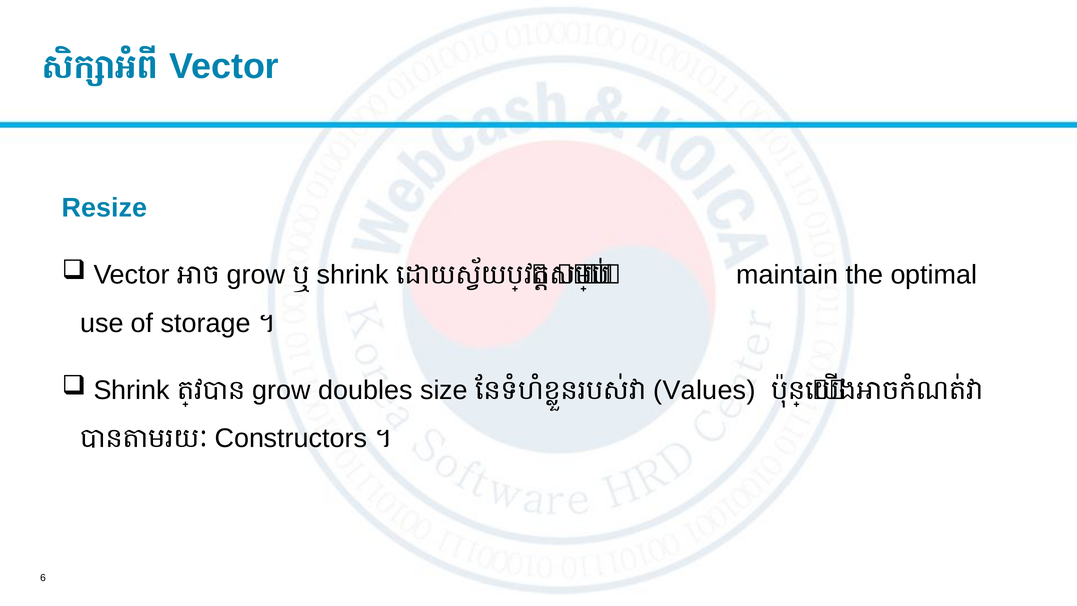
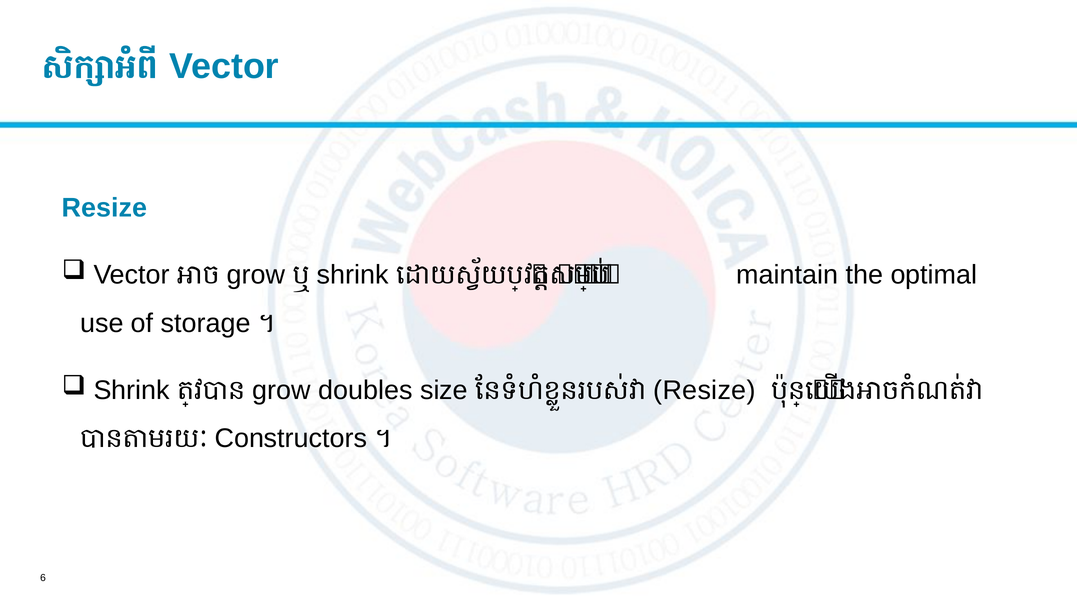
Values at (704, 390): Values -> Resize
